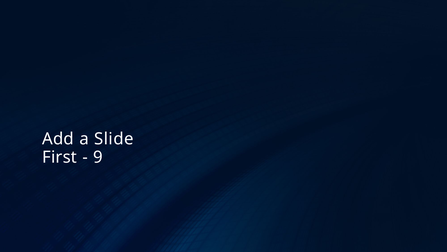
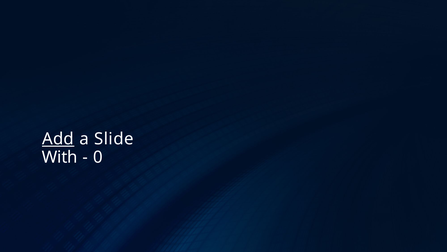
Add underline: none -> present
First: First -> With
9: 9 -> 0
